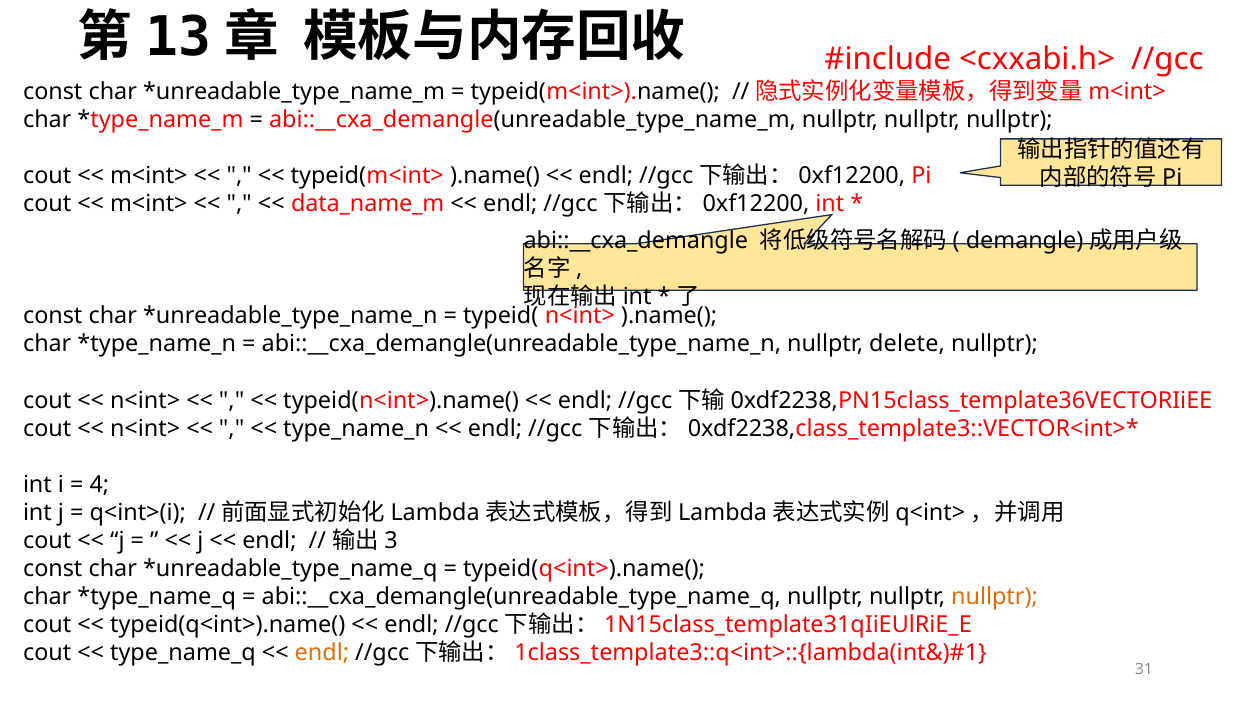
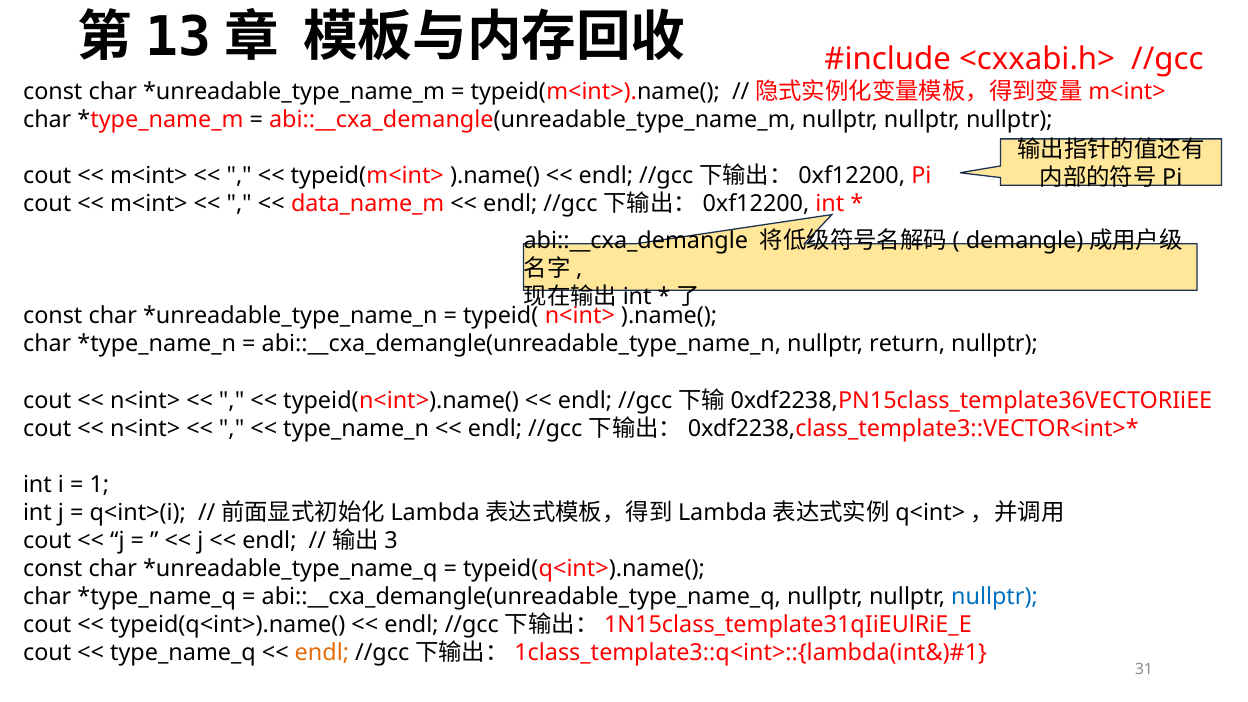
delete: delete -> return
4: 4 -> 1
nullptr at (994, 597) colour: orange -> blue
